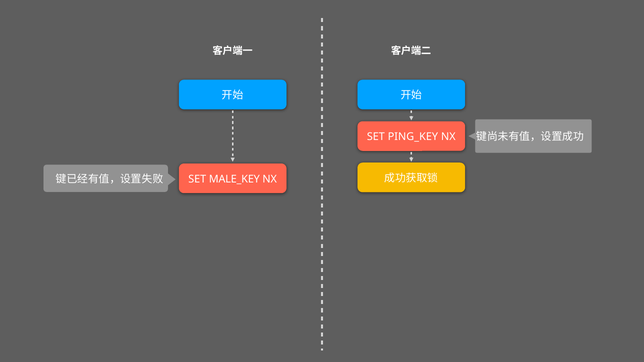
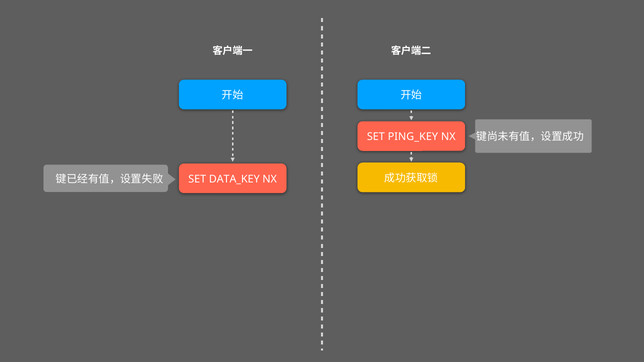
MALE_KEY: MALE_KEY -> DATA_KEY
